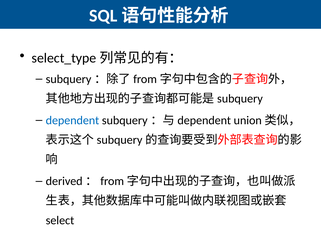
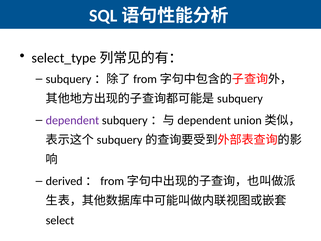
dependent colour: blue -> purple
